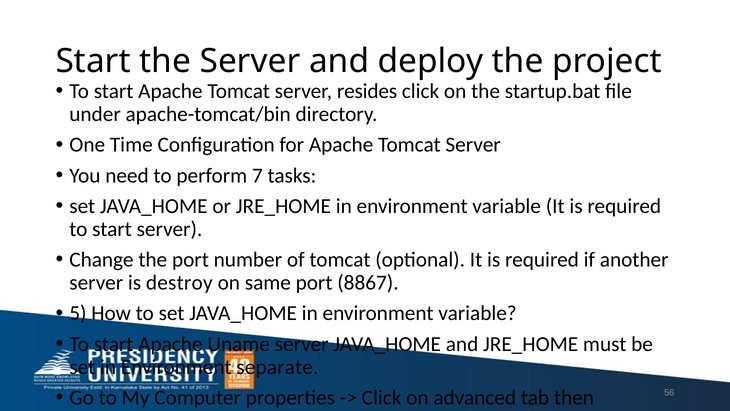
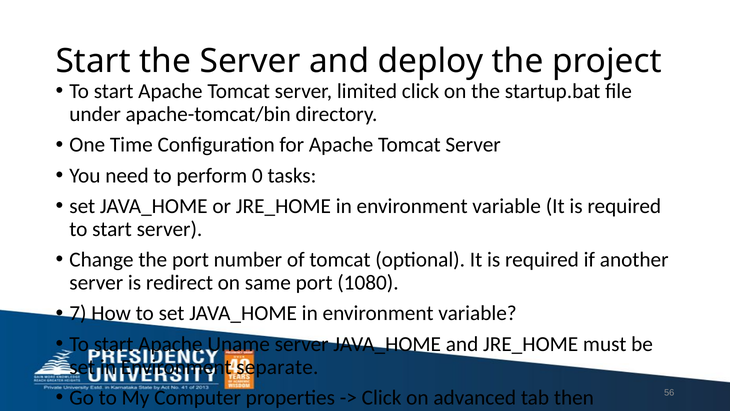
resides: resides -> limited
7: 7 -> 0
destroy: destroy -> redirect
8867: 8867 -> 1080
5: 5 -> 7
